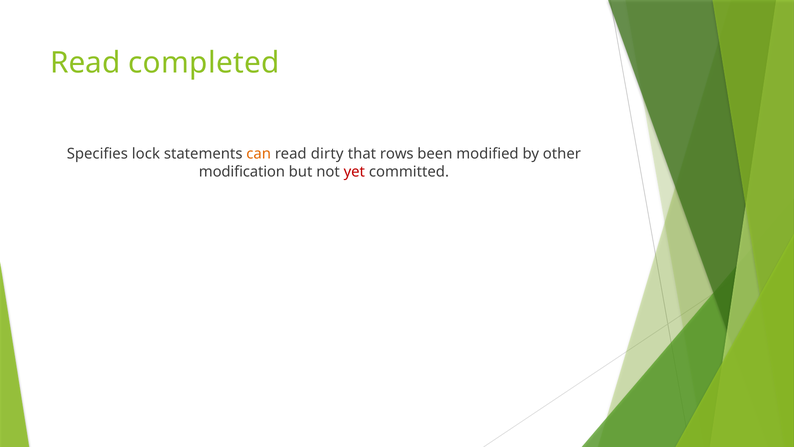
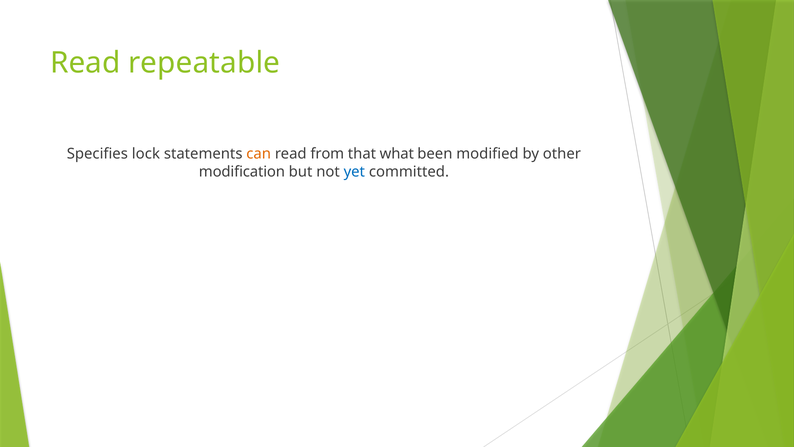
completed: completed -> repeatable
dirty: dirty -> from
rows: rows -> what
yet colour: red -> blue
